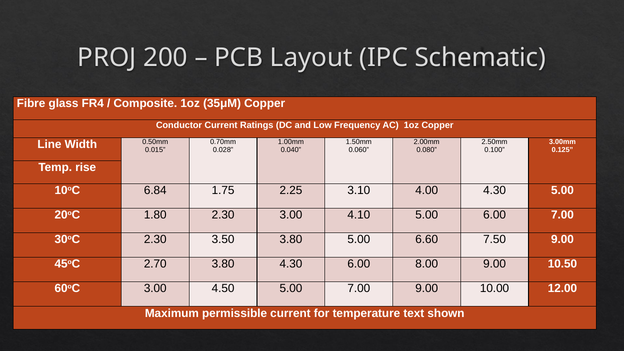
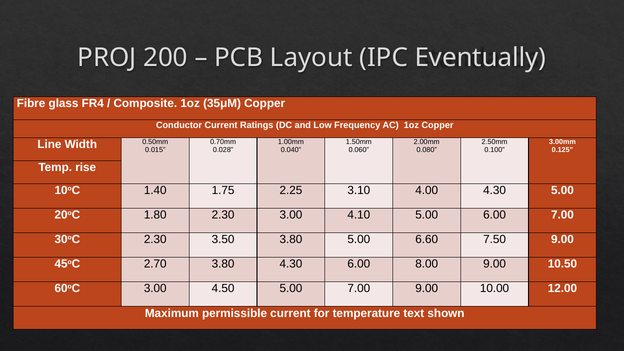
Schematic: Schematic -> Eventually
6.84: 6.84 -> 1.40
